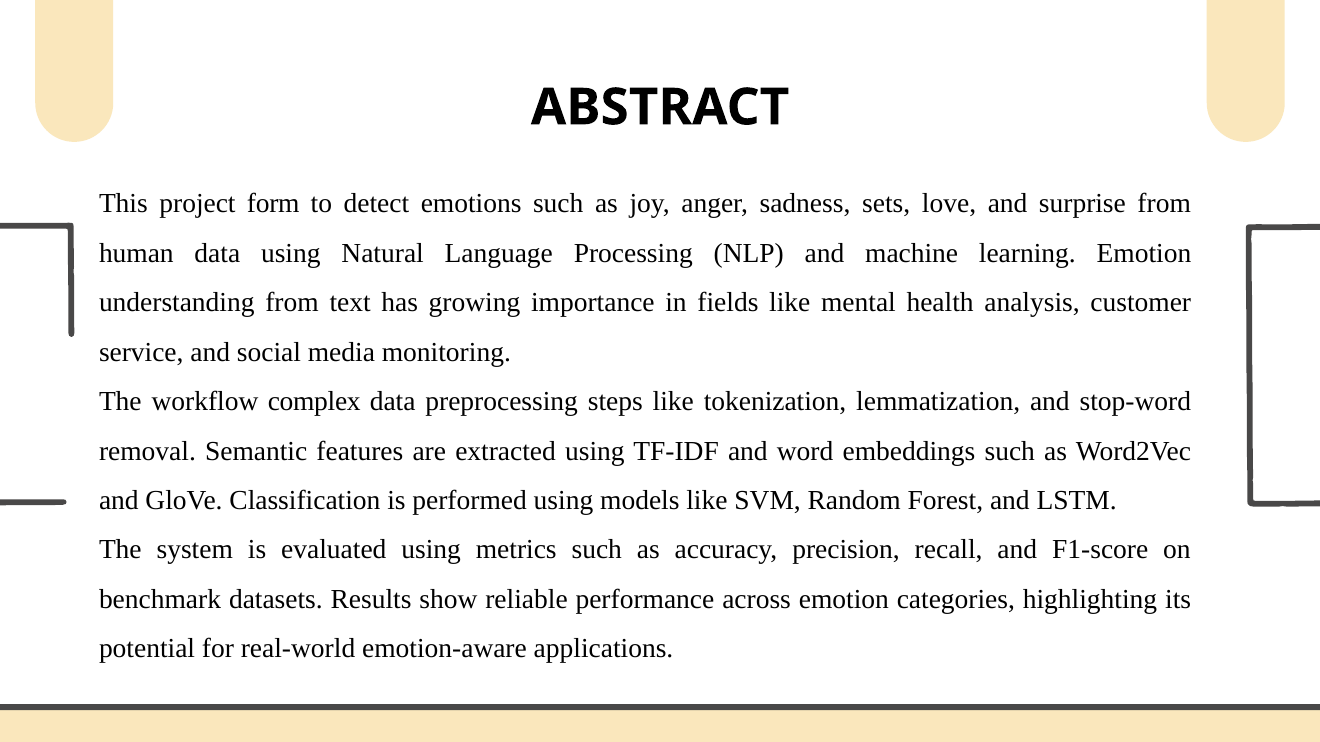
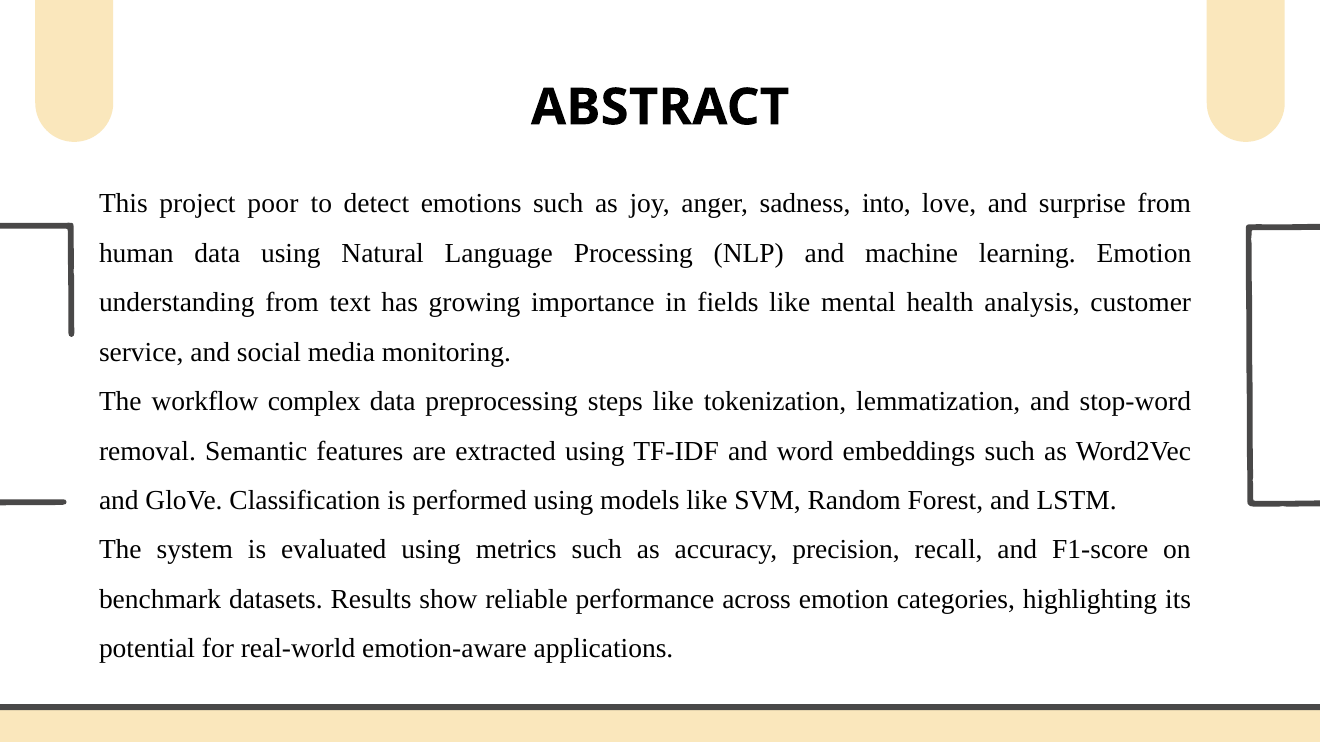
form: form -> poor
sets: sets -> into
